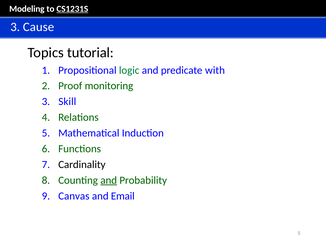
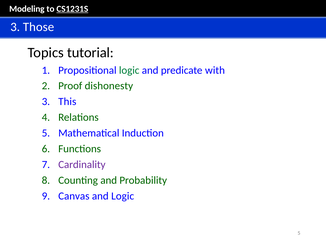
Cause: Cause -> Those
monitoring: monitoring -> dishonesty
Skill: Skill -> This
Cardinality colour: black -> purple
and at (109, 181) underline: present -> none
and Email: Email -> Logic
